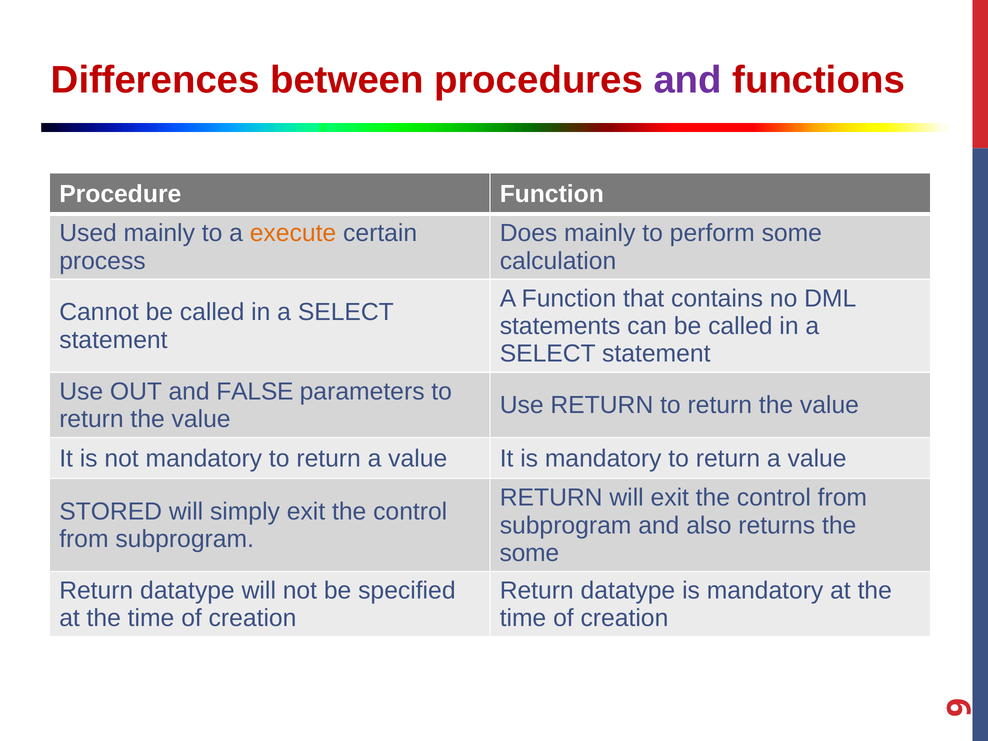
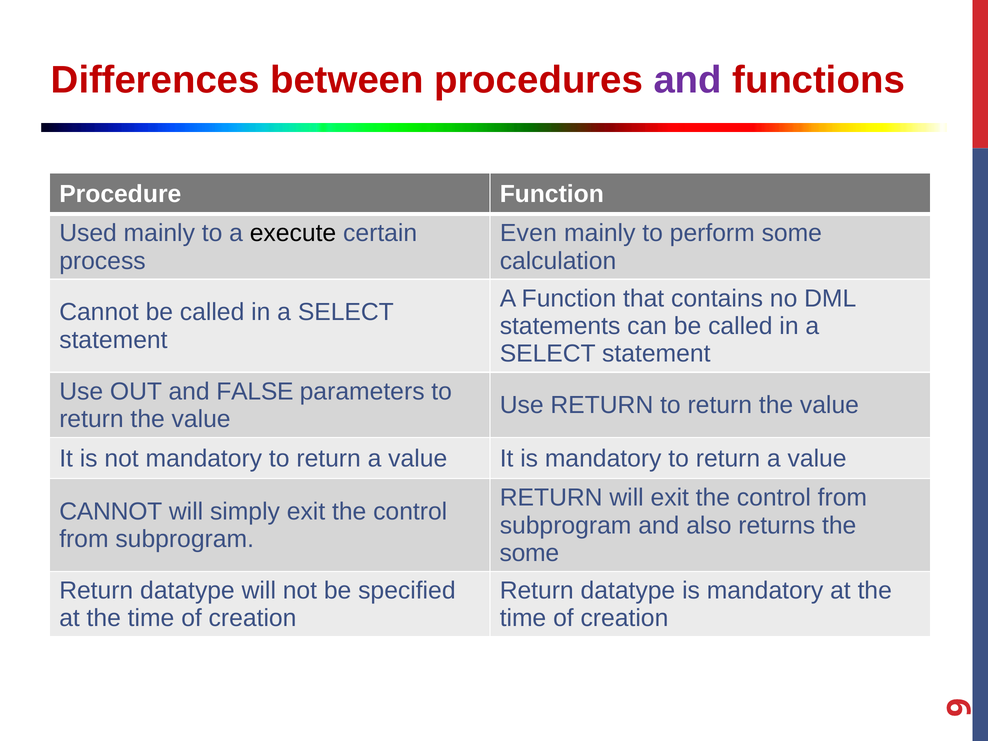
execute colour: orange -> black
Does: Does -> Even
STORED at (111, 512): STORED -> CANNOT
